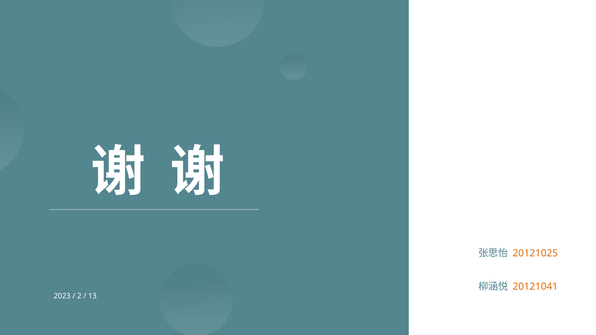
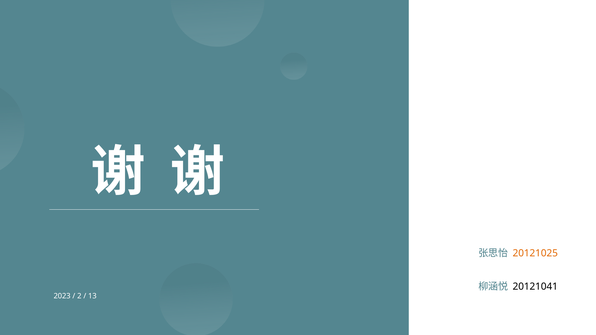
20121041 colour: orange -> black
